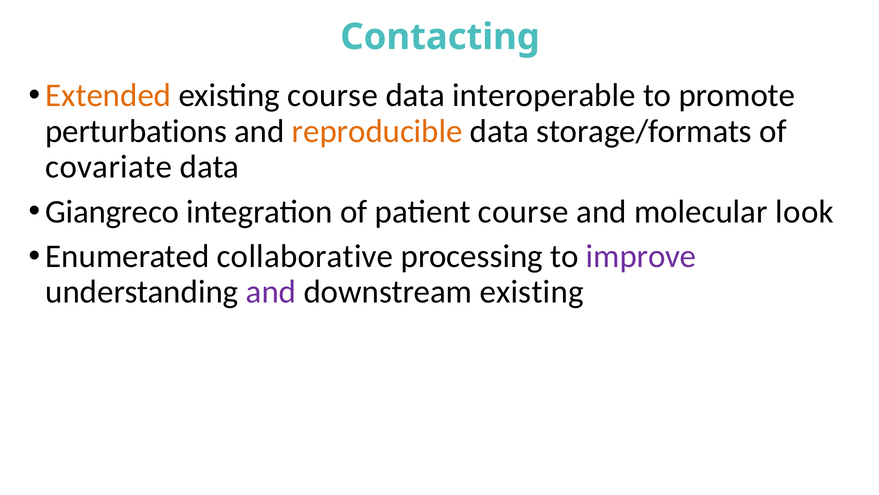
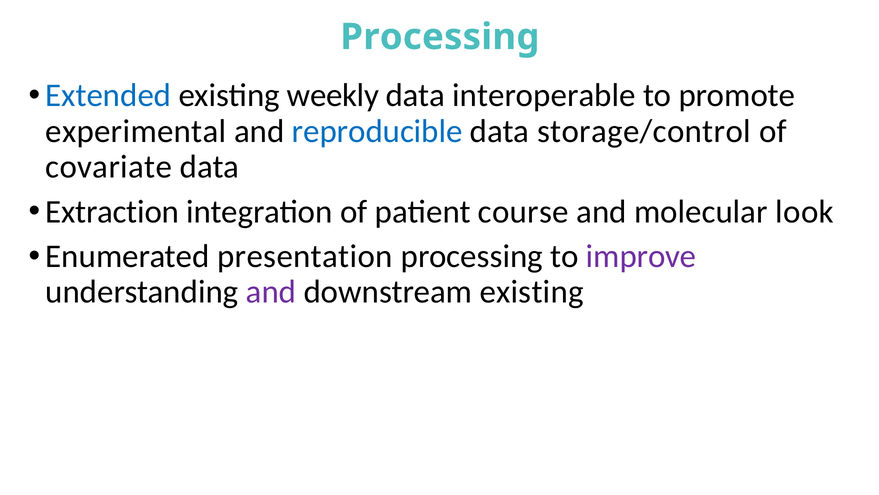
Contacting at (440, 37): Contacting -> Processing
Extended colour: orange -> blue
existing course: course -> weekly
perturbations: perturbations -> experimental
reproducible colour: orange -> blue
storage/formats: storage/formats -> storage/control
Giangreco: Giangreco -> Extraction
collaborative: collaborative -> presentation
